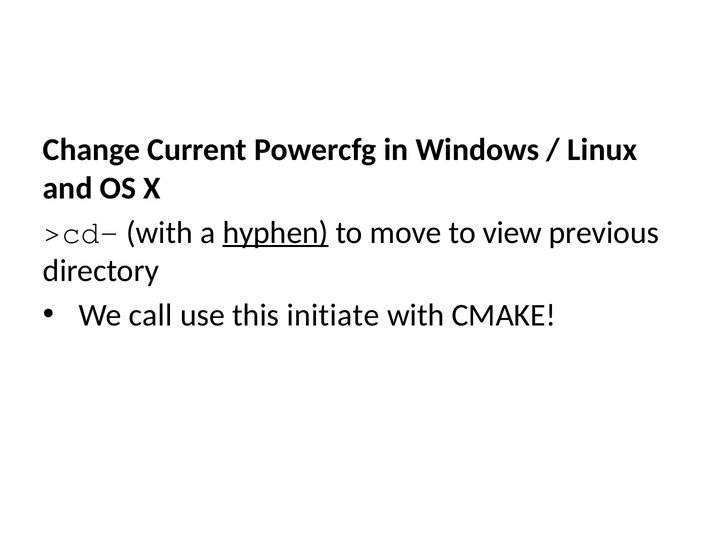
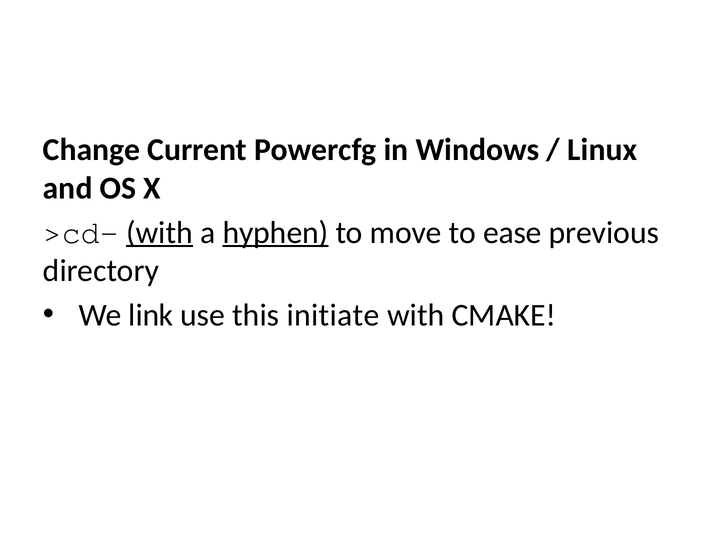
with at (160, 232) underline: none -> present
view: view -> ease
call: call -> link
